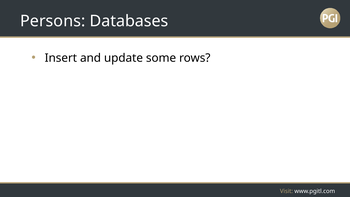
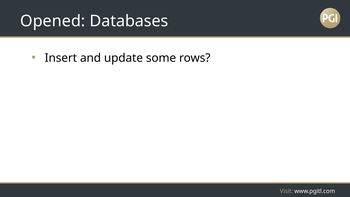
Persons: Persons -> Opened
